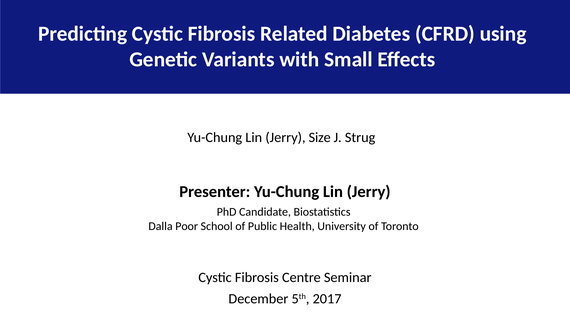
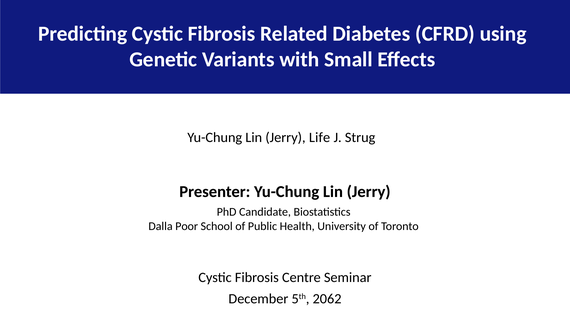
Size: Size -> Life
2017: 2017 -> 2062
